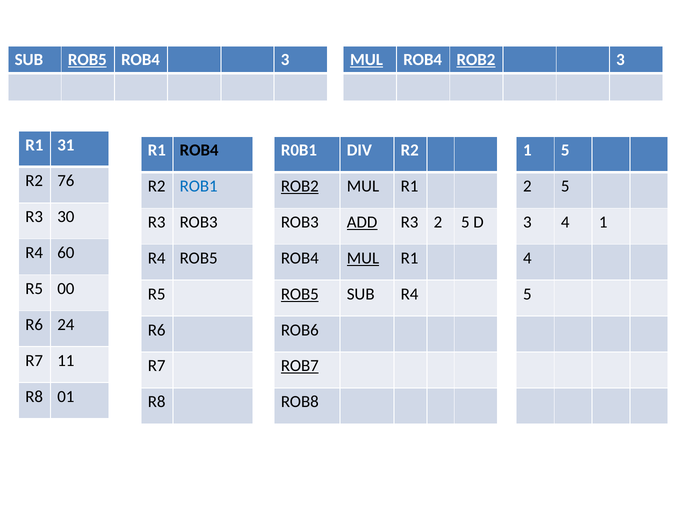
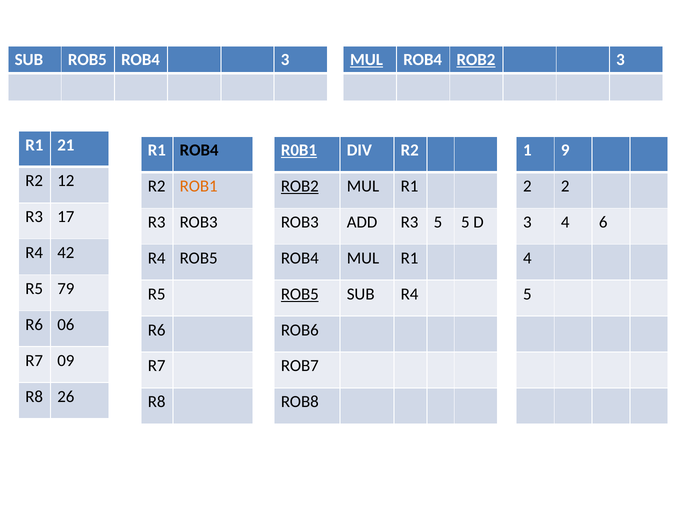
ROB5 at (87, 60) underline: present -> none
31: 31 -> 21
R0B1 underline: none -> present
1 5: 5 -> 9
76: 76 -> 12
ROB1 colour: blue -> orange
5 at (565, 186): 5 -> 2
30: 30 -> 17
ADD underline: present -> none
R3 2: 2 -> 5
4 1: 1 -> 6
60: 60 -> 42
MUL at (363, 258) underline: present -> none
00: 00 -> 79
24: 24 -> 06
11: 11 -> 09
ROB7 underline: present -> none
01: 01 -> 26
